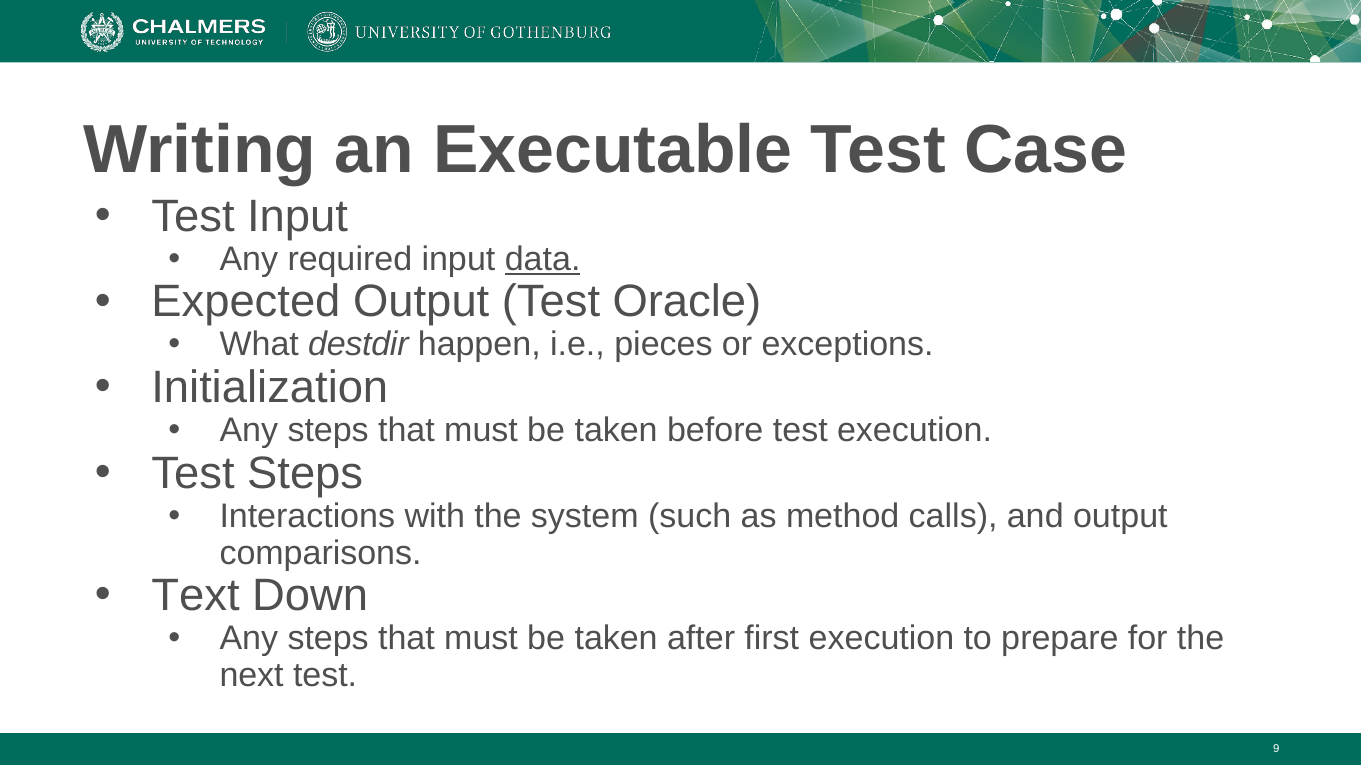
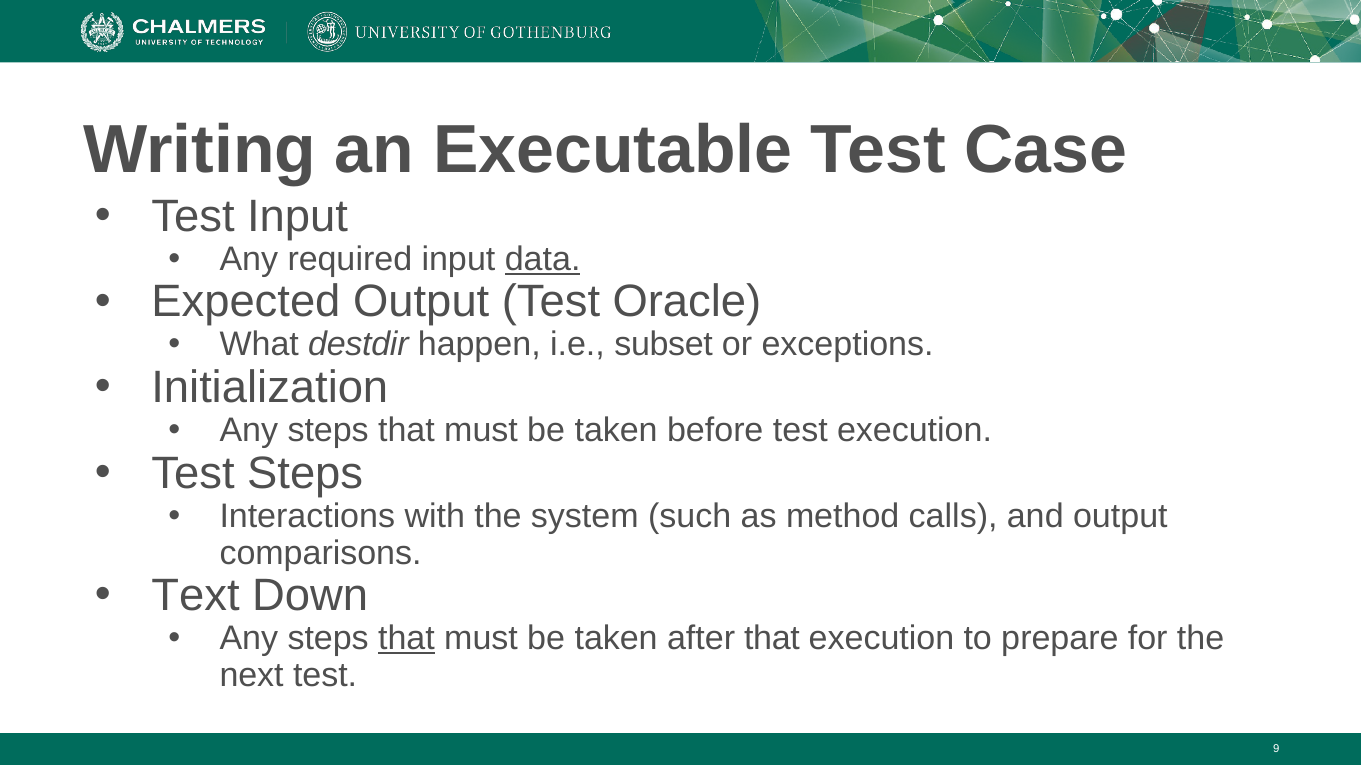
pieces: pieces -> subset
that at (406, 639) underline: none -> present
after first: first -> that
